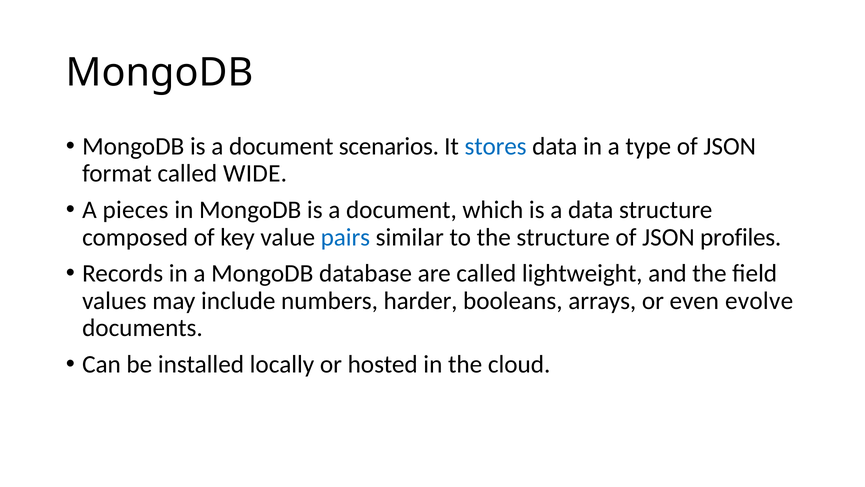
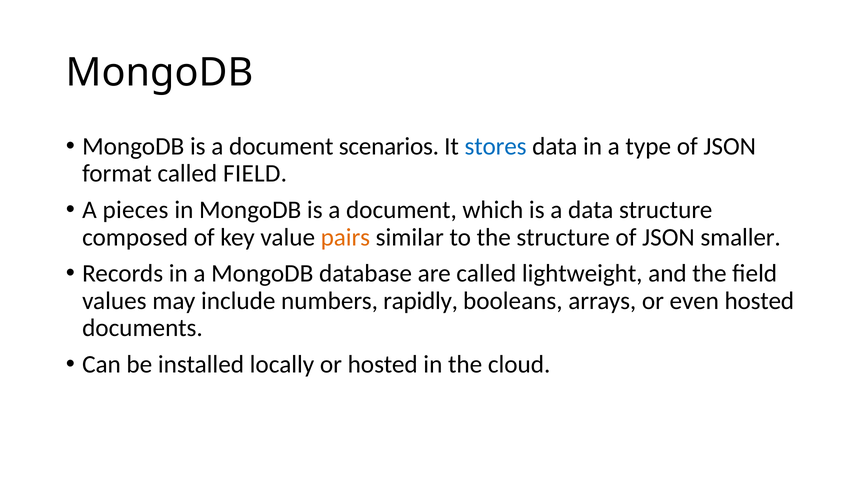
called WIDE: WIDE -> FIELD
pairs colour: blue -> orange
profiles: profiles -> smaller
harder: harder -> rapidly
even evolve: evolve -> hosted
